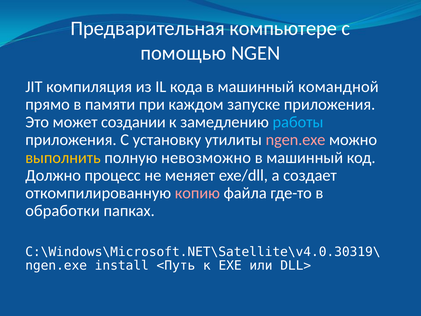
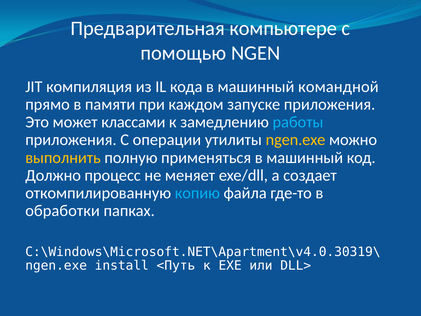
создании: создании -> классами
установку: установку -> операции
ngen.exe at (296, 140) colour: pink -> yellow
невозможно: невозможно -> применяться
копию colour: pink -> light blue
C:\Windows\Microsoft.NET\Satellite\v4.0.30319\: C:\Windows\Microsoft.NET\Satellite\v4.0.30319\ -> C:\Windows\Microsoft.NET\Apartment\v4.0.30319\
